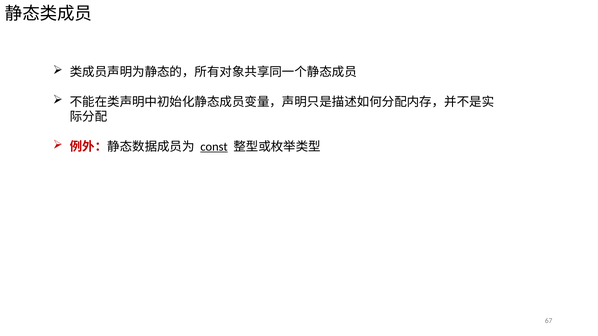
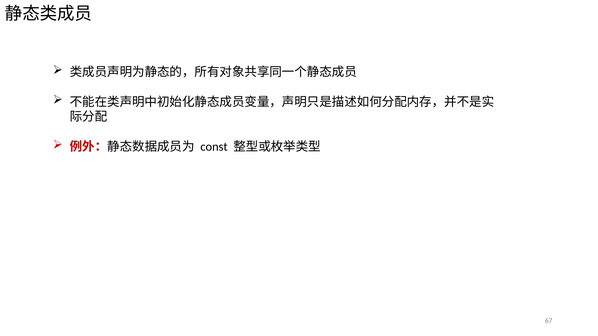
const underline: present -> none
